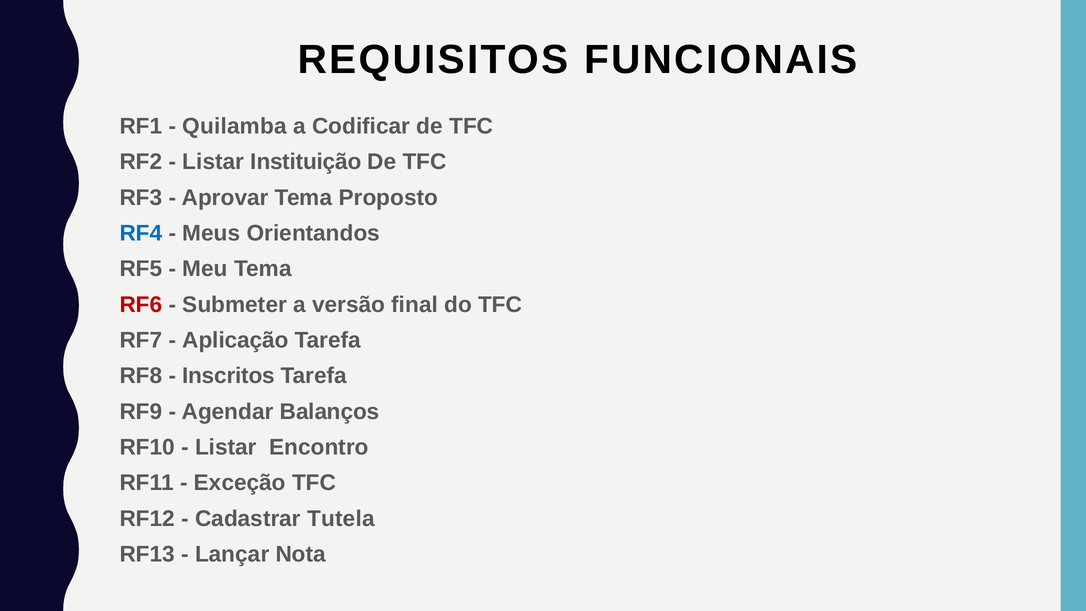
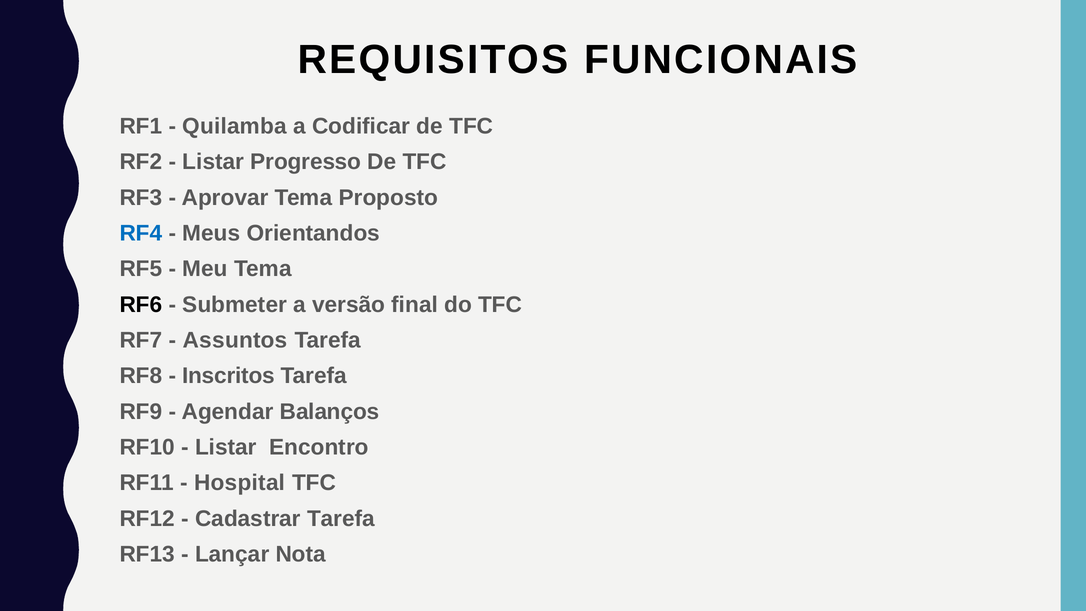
Instituição: Instituição -> Progresso
RF6 colour: red -> black
Aplicação: Aplicação -> Assuntos
Exceção: Exceção -> Hospital
Cadastrar Tutela: Tutela -> Tarefa
